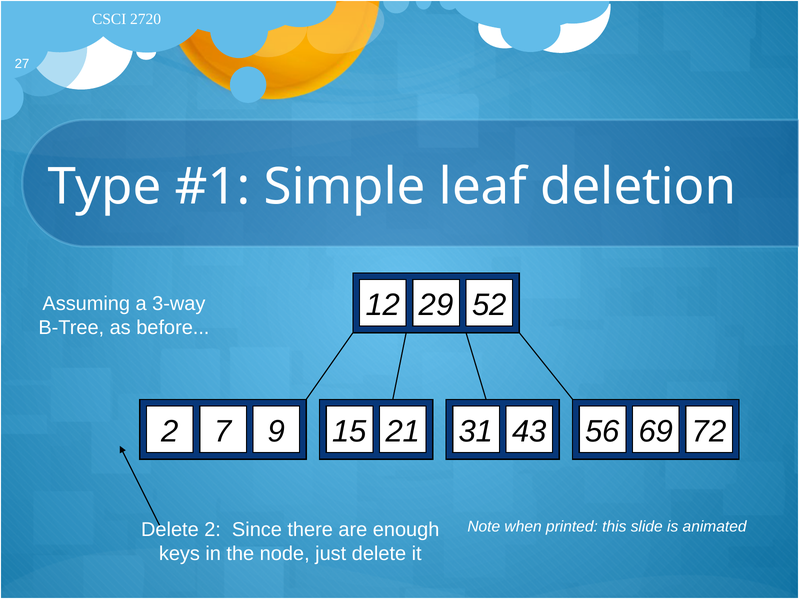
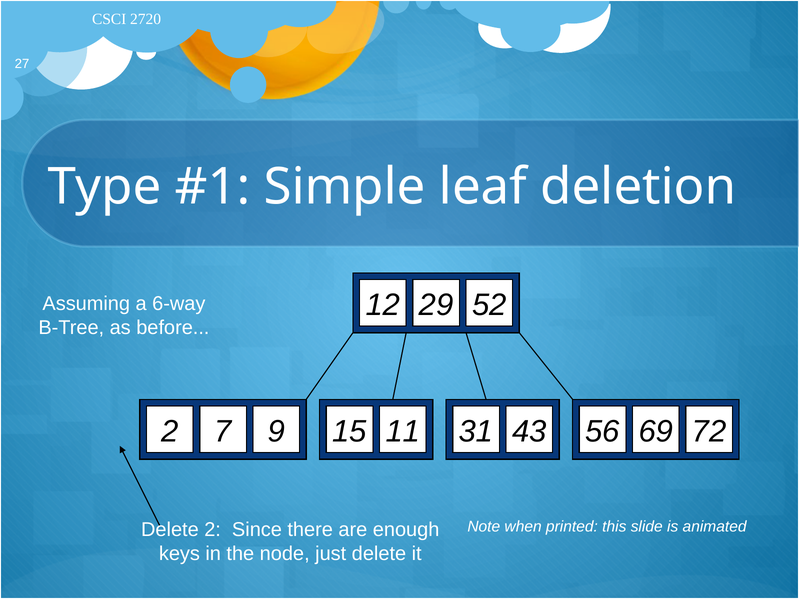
3-way: 3-way -> 6-way
21: 21 -> 11
